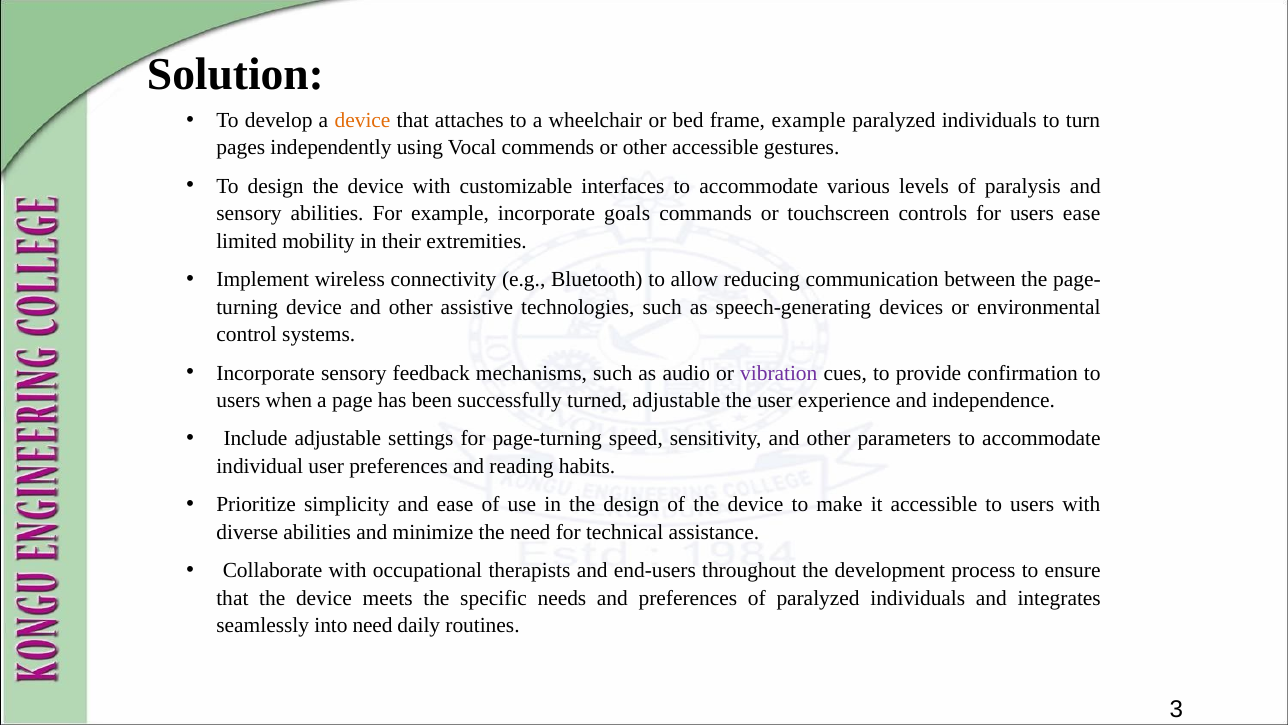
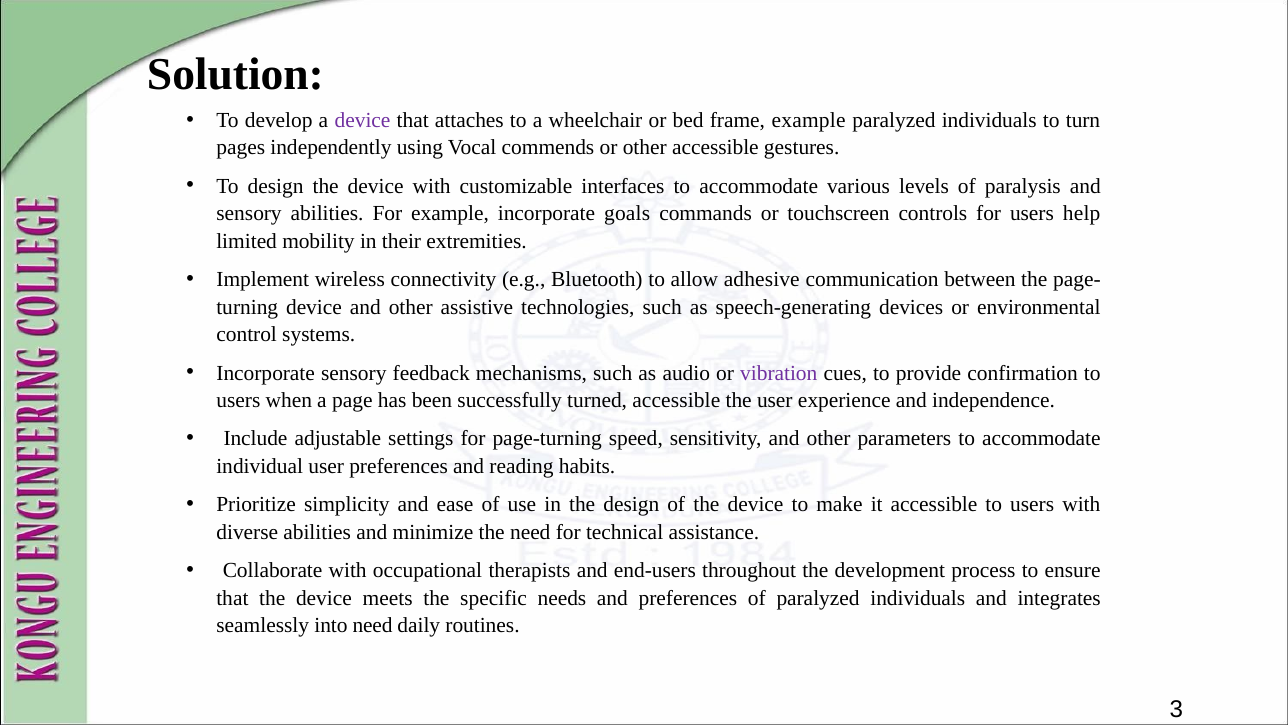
device at (363, 120) colour: orange -> purple
users ease: ease -> help
reducing: reducing -> adhesive
turned adjustable: adjustable -> accessible
